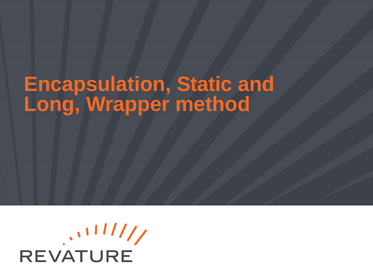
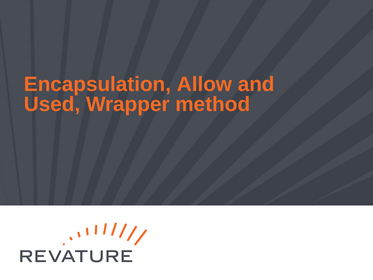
Static: Static -> Allow
Long: Long -> Used
